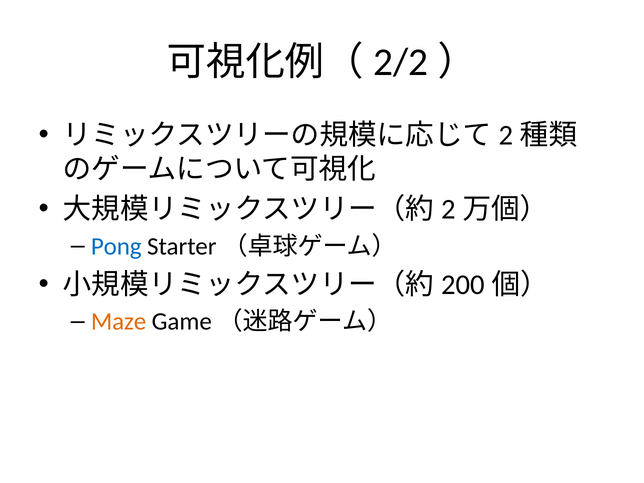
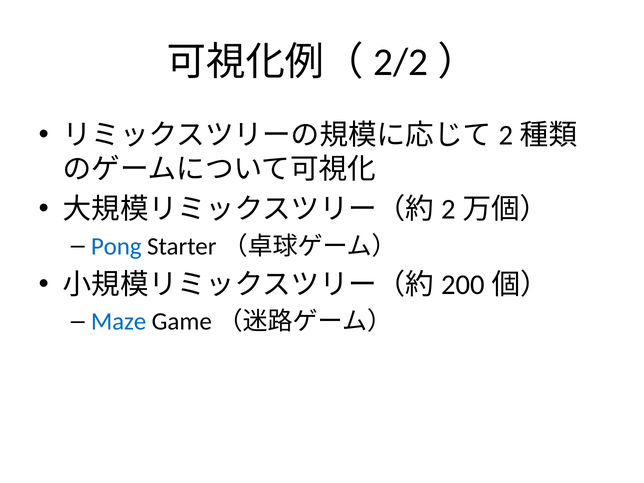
Maze colour: orange -> blue
